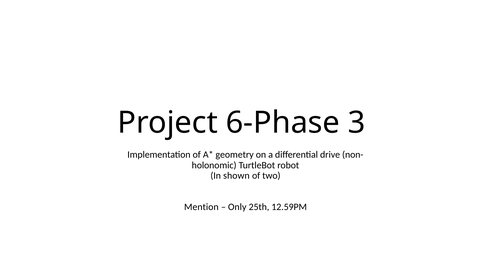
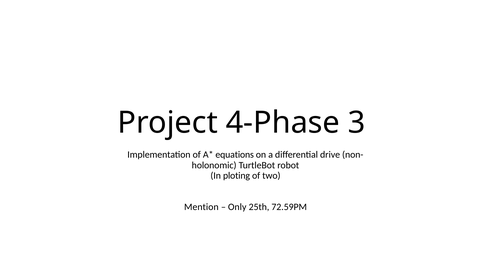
6-Phase: 6-Phase -> 4-Phase
geometry: geometry -> equations
shown: shown -> ploting
12.59PM: 12.59PM -> 72.59PM
